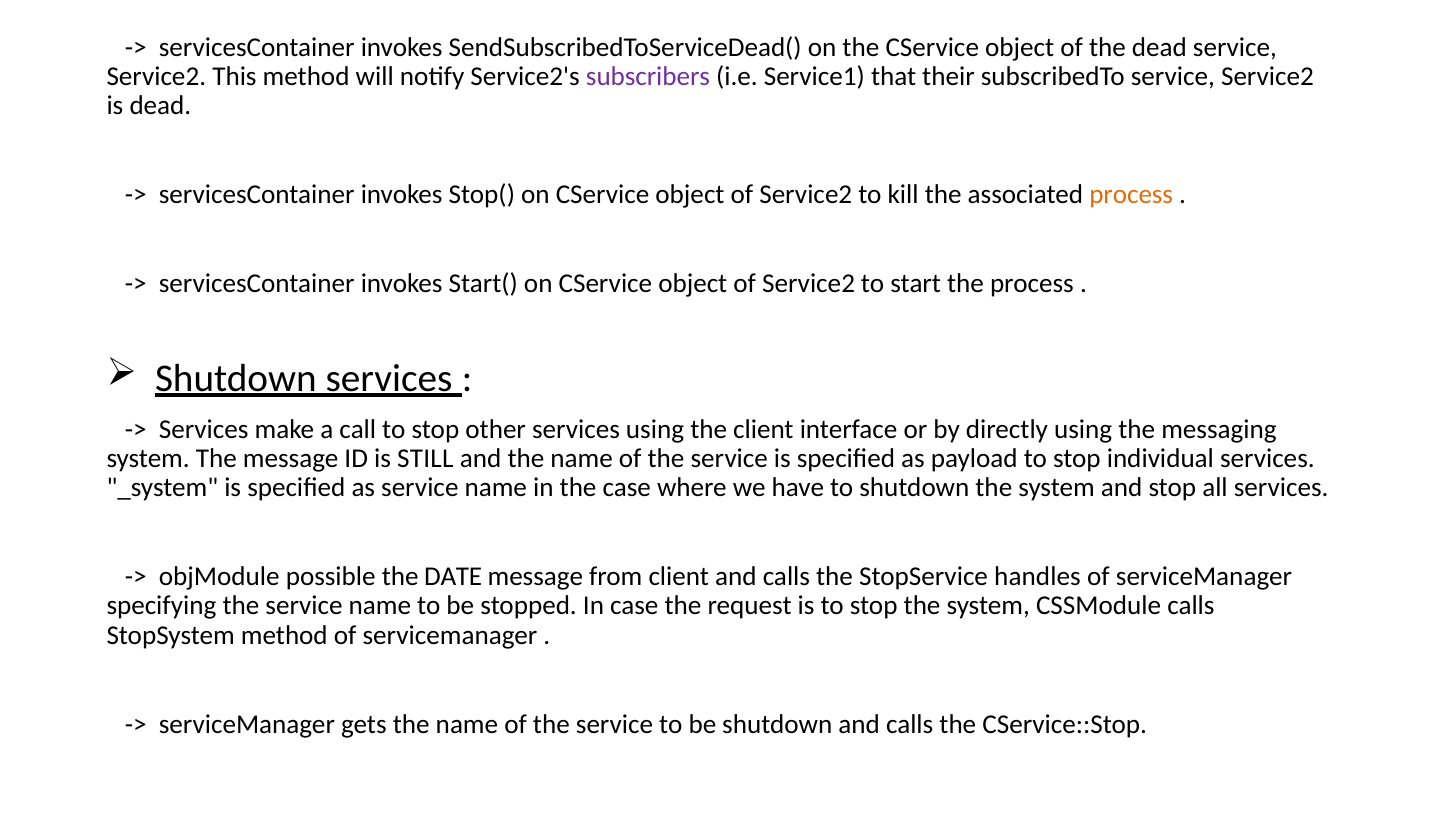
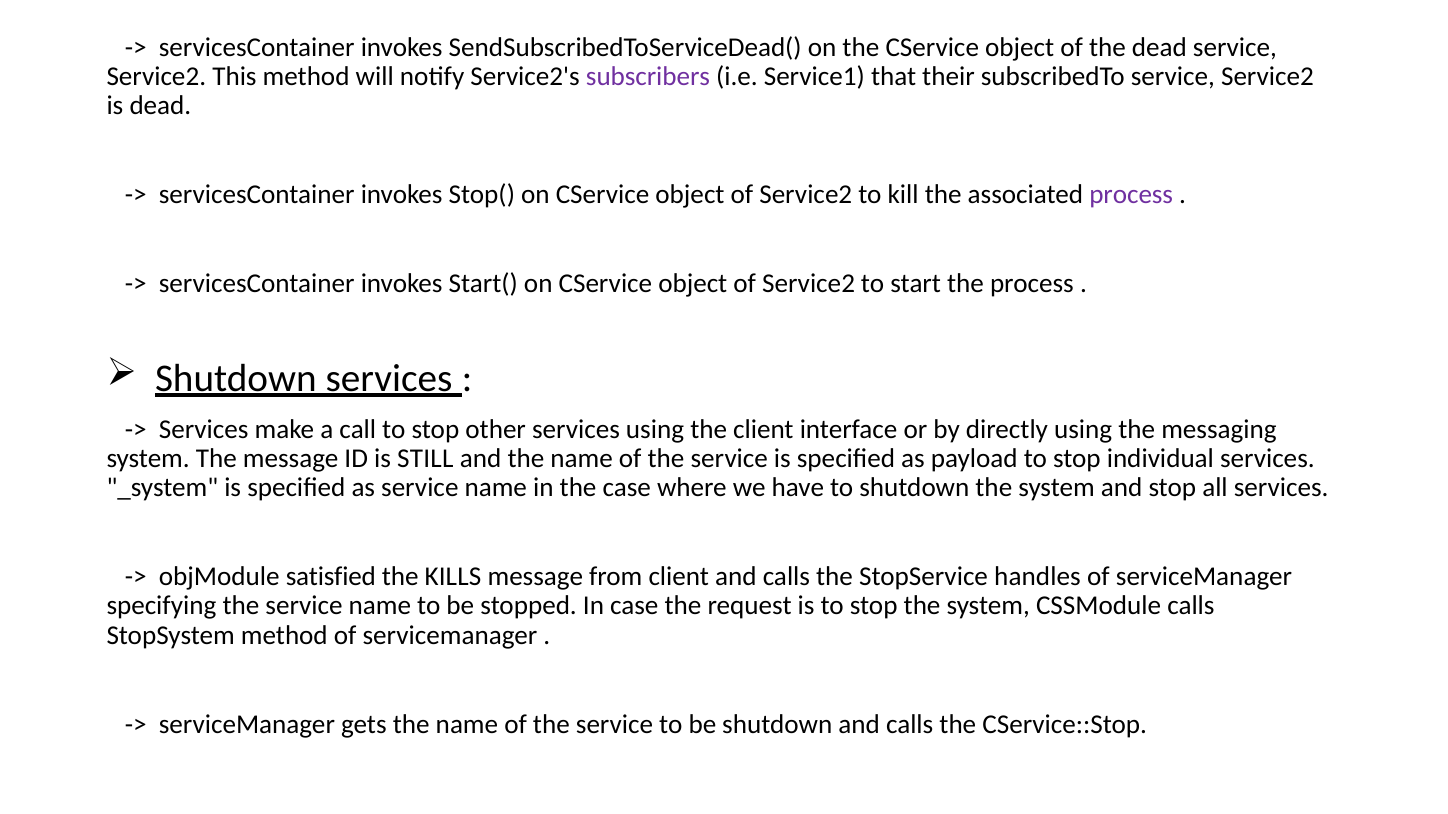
process at (1131, 195) colour: orange -> purple
possible: possible -> satisfied
DATE: DATE -> KILLS
